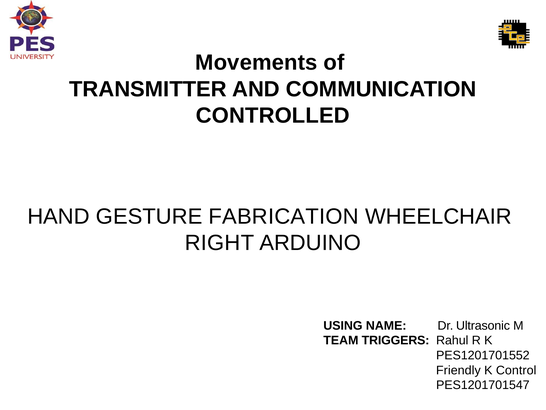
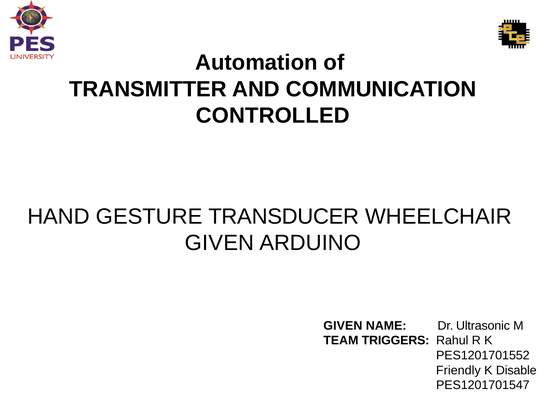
Movements: Movements -> Automation
FABRICATION: FABRICATION -> TRANSDUCER
RIGHT at (220, 243): RIGHT -> GIVEN
USING at (343, 325): USING -> GIVEN
Control: Control -> Disable
